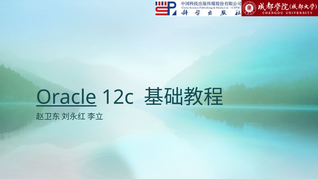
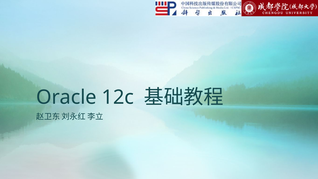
Oracle underline: present -> none
